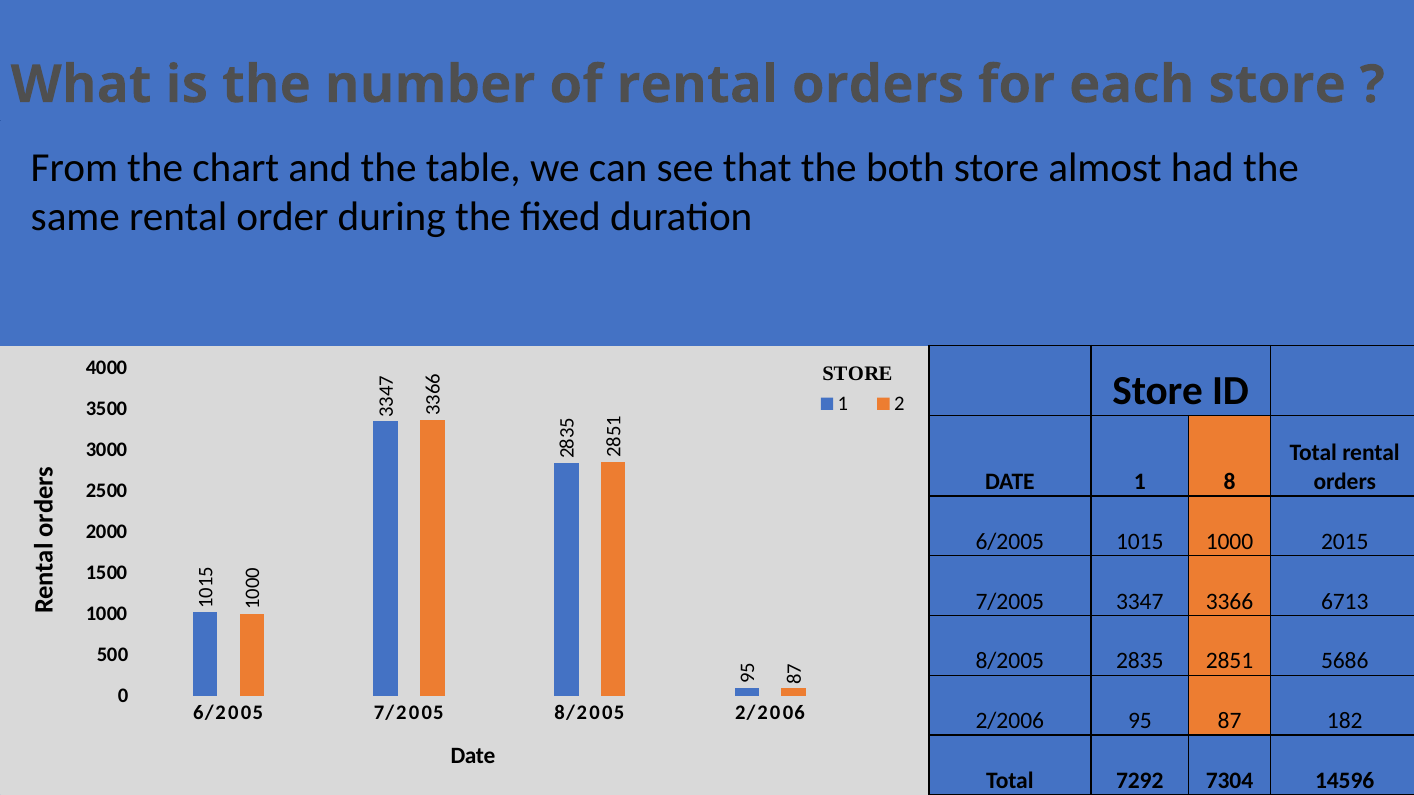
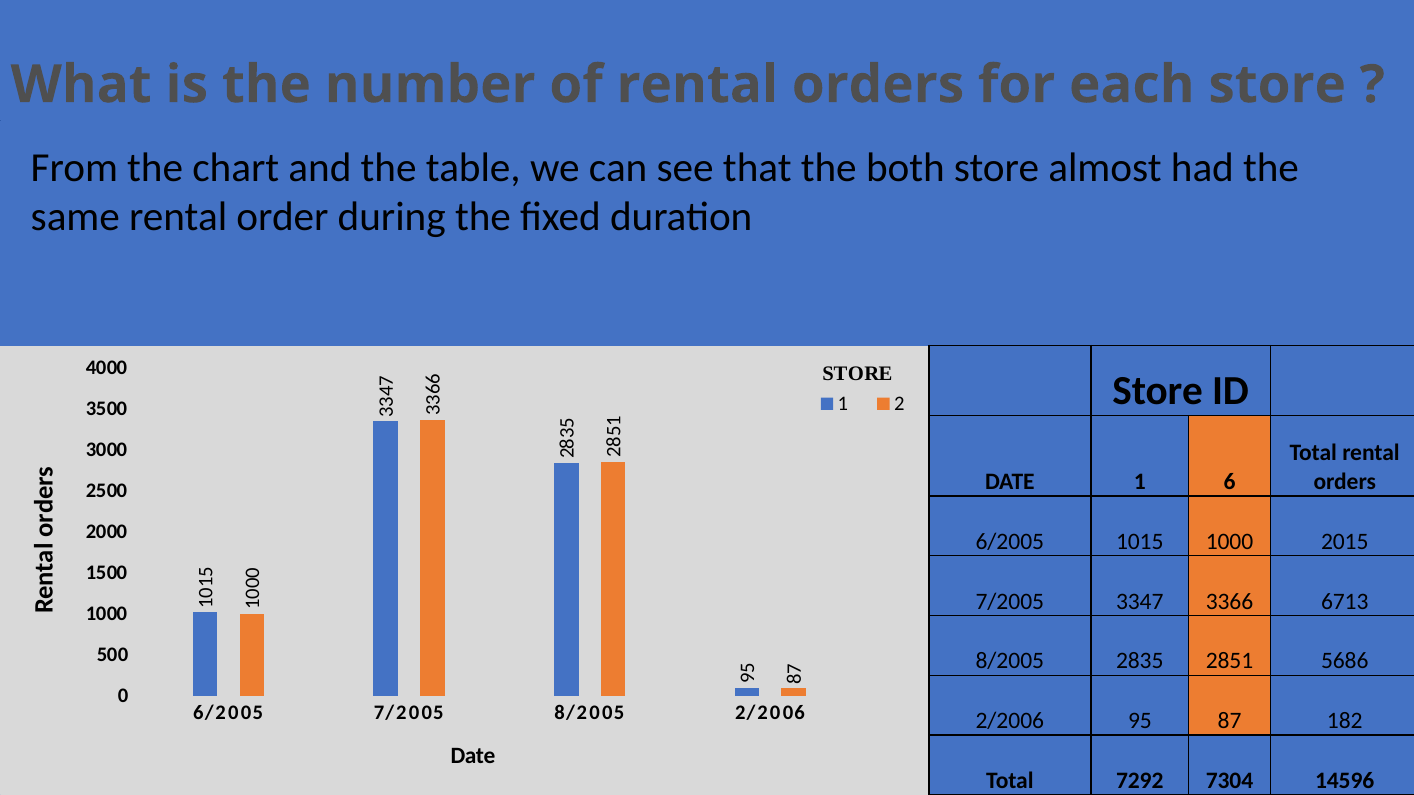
DATE 1 8: 8 -> 6
